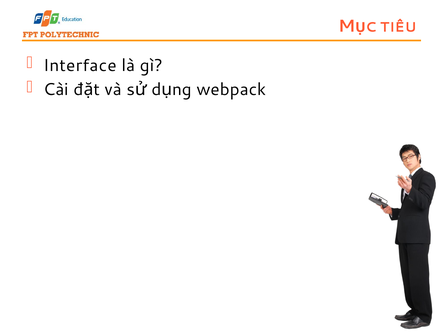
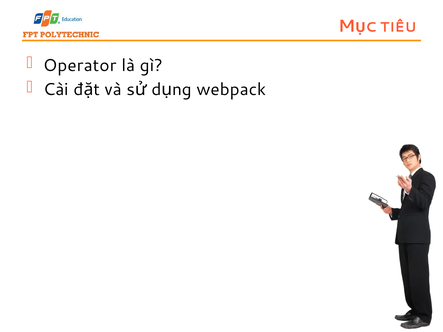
Interface: Interface -> Operator
